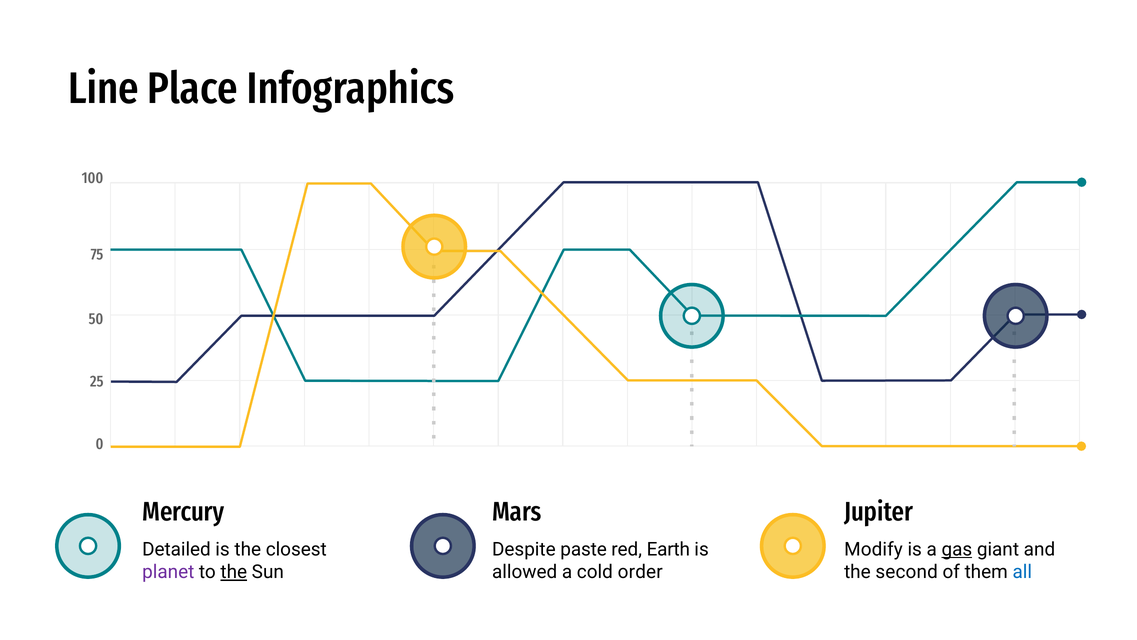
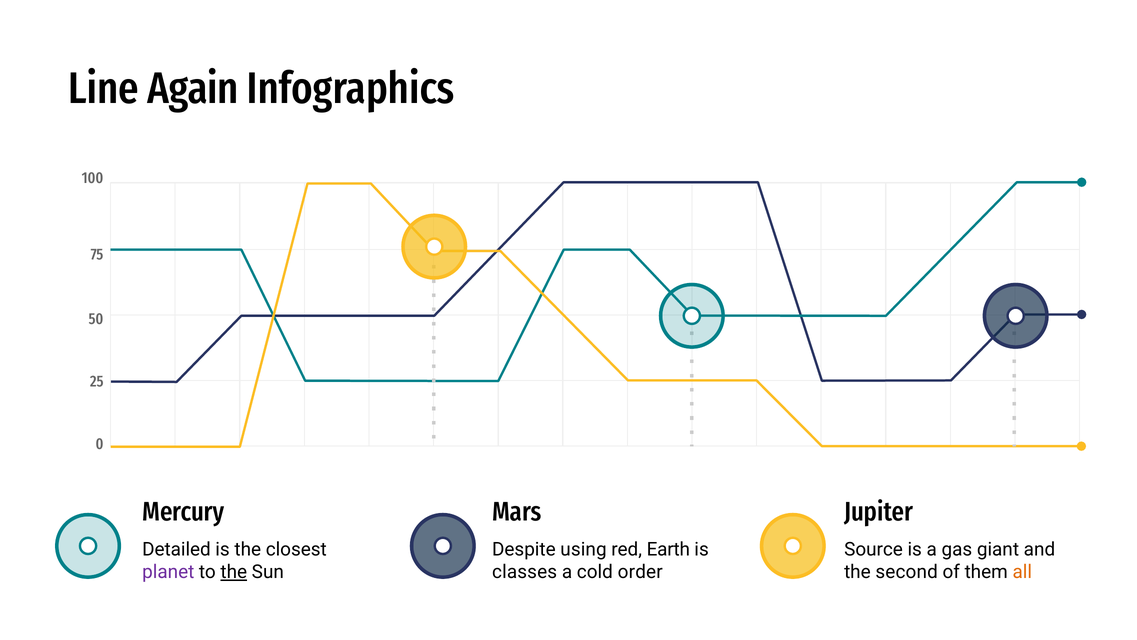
Place: Place -> Again
paste: paste -> using
Modify: Modify -> Source
gas underline: present -> none
allowed: allowed -> classes
all colour: blue -> orange
